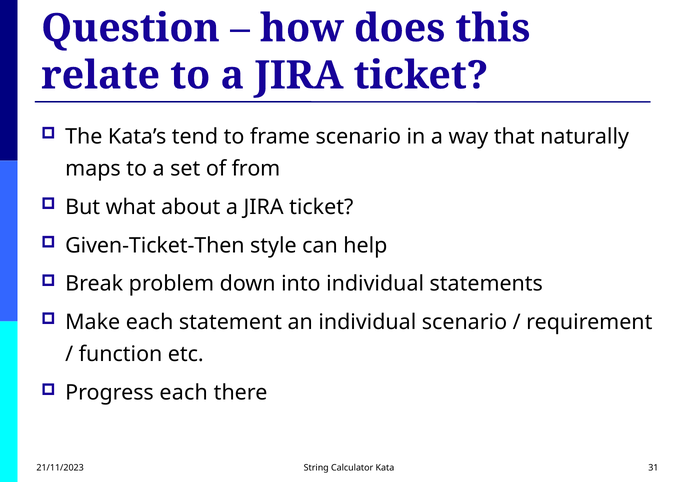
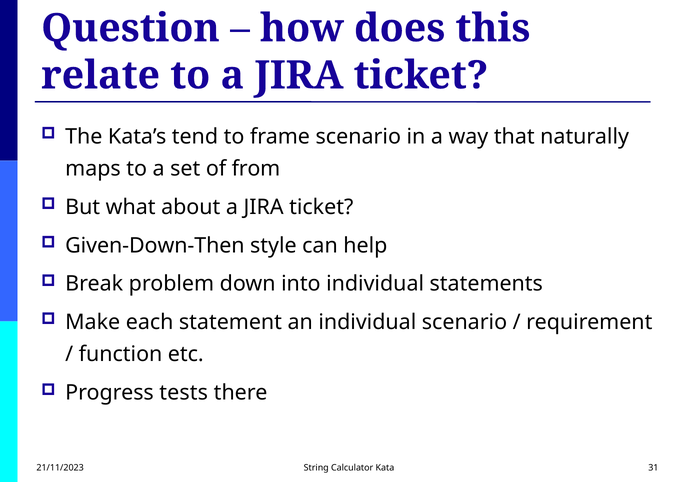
Given-Ticket-Then: Given-Ticket-Then -> Given-Down-Then
Progress each: each -> tests
